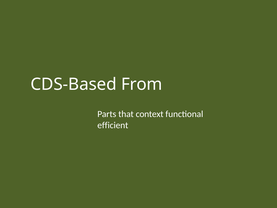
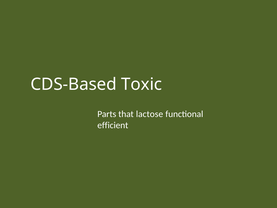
From: From -> Toxic
context: context -> lactose
